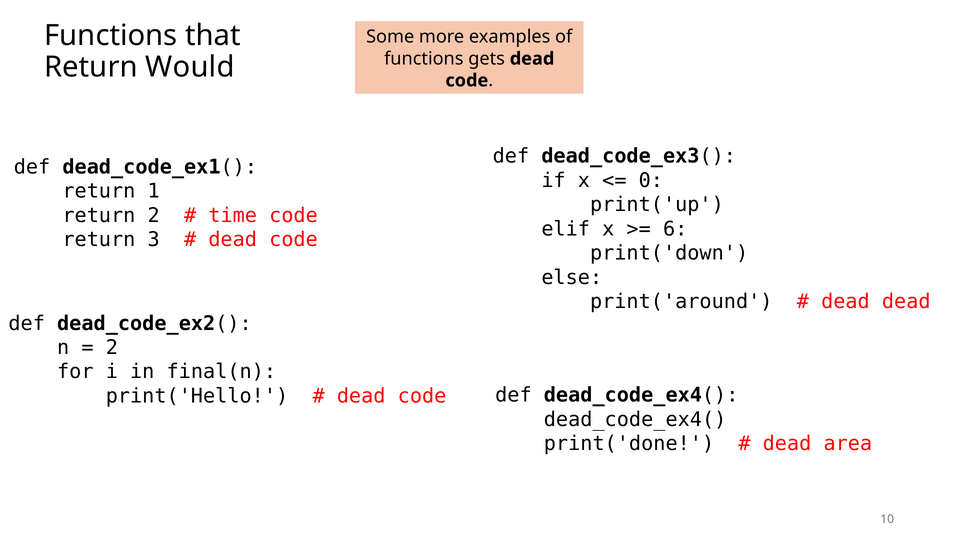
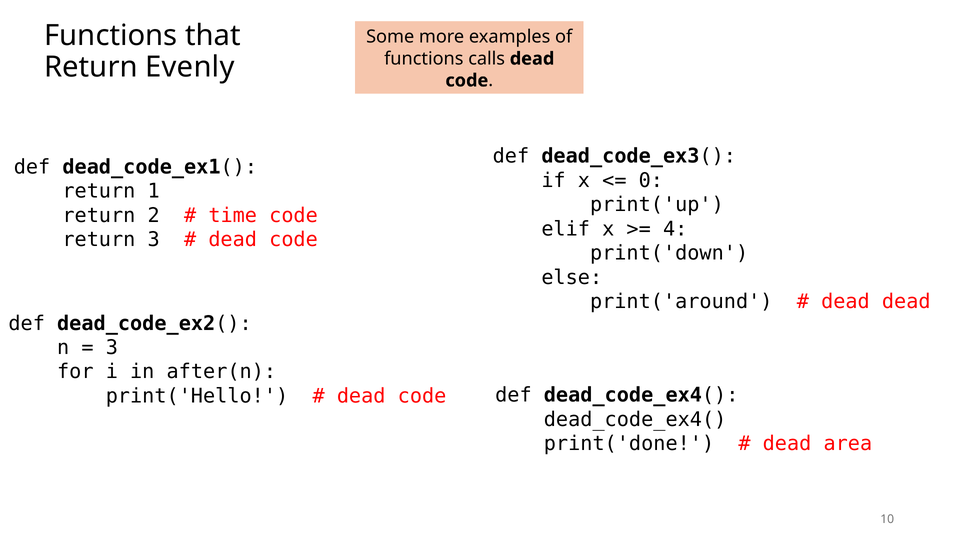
gets: gets -> calls
Would: Would -> Evenly
6: 6 -> 4
2 at (112, 347): 2 -> 3
final(n: final(n -> after(n
